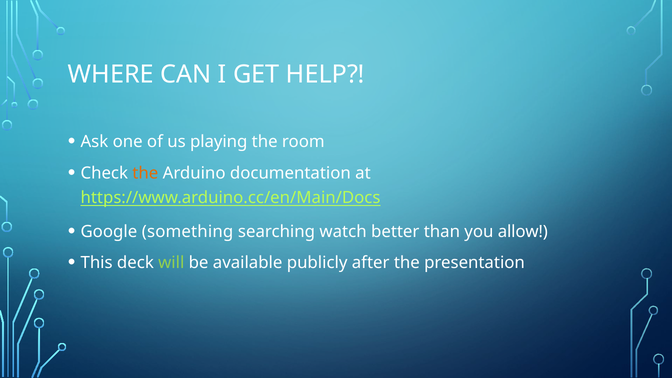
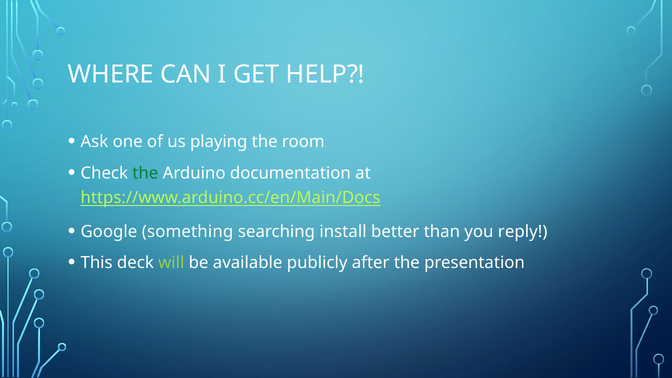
the at (145, 173) colour: orange -> green
watch: watch -> install
allow: allow -> reply
